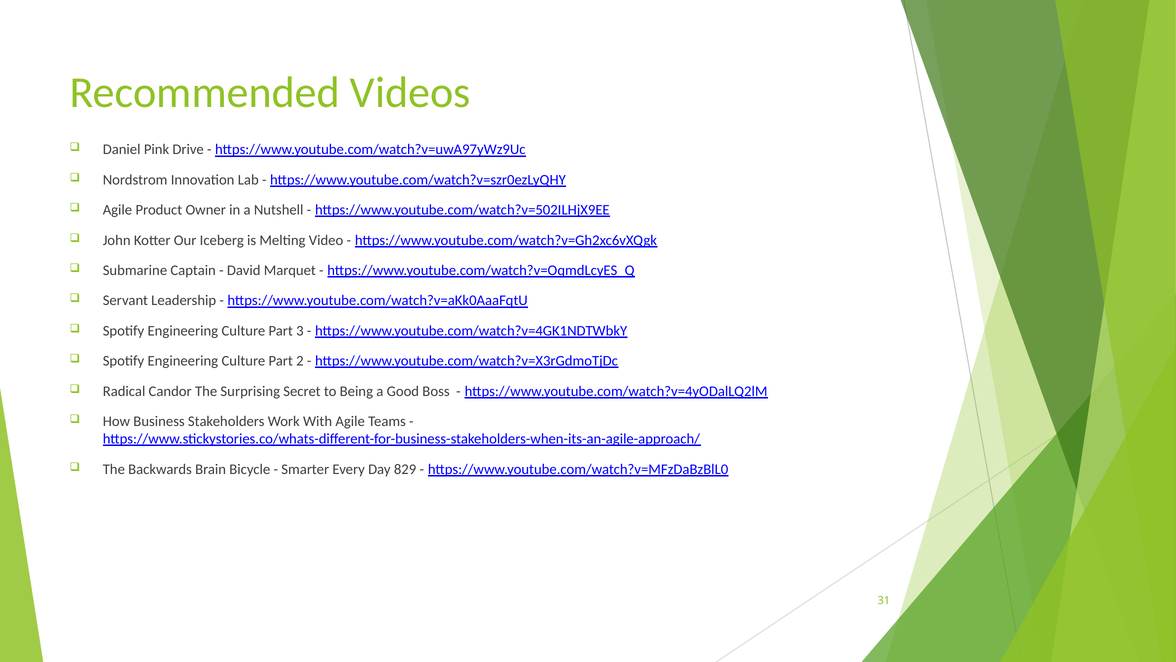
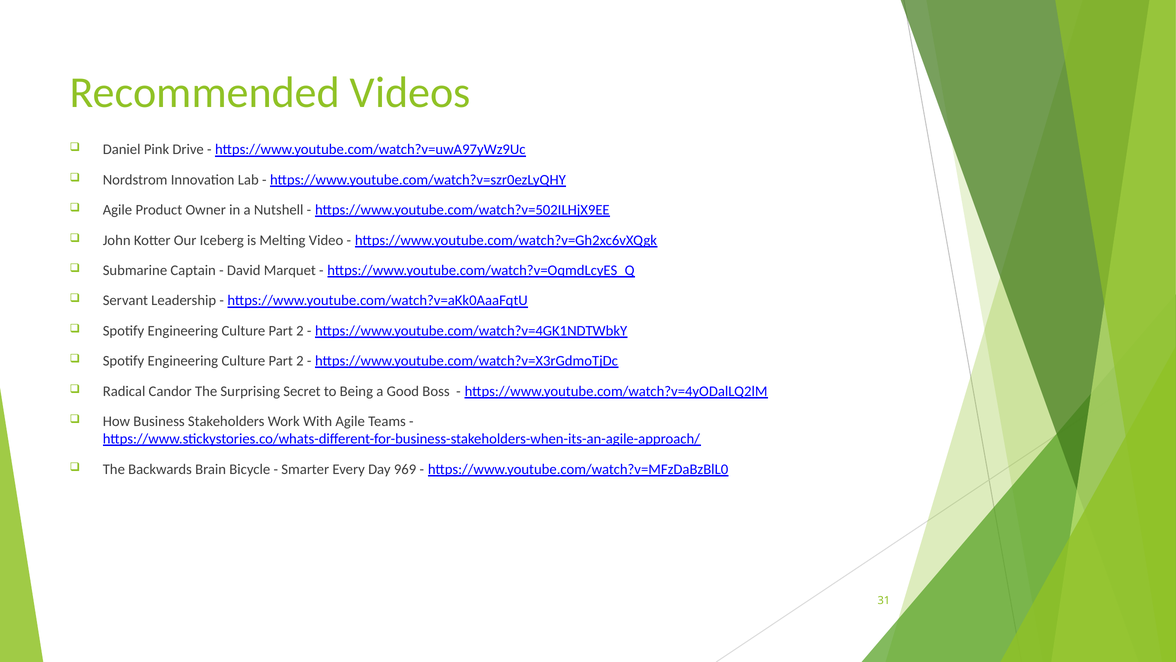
3 at (300, 331): 3 -> 2
829: 829 -> 969
